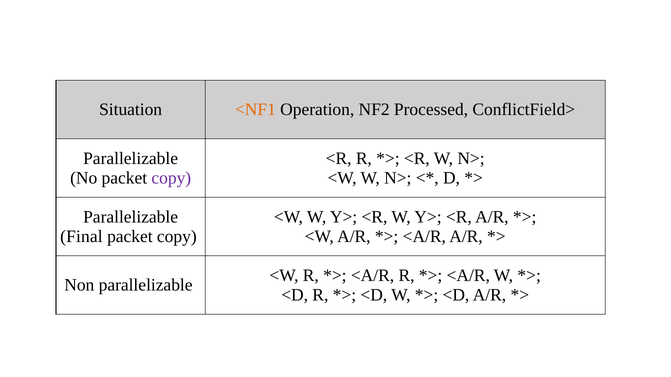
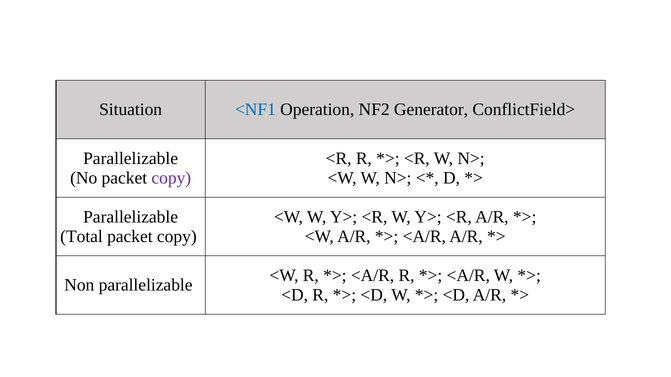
<NF1 colour: orange -> blue
Processed: Processed -> Generator
Final: Final -> Total
